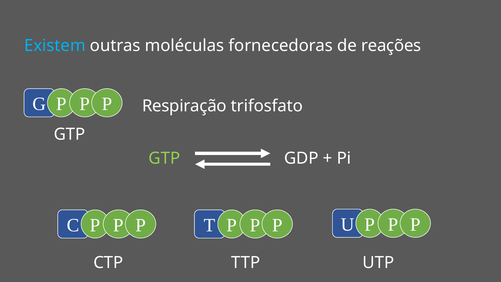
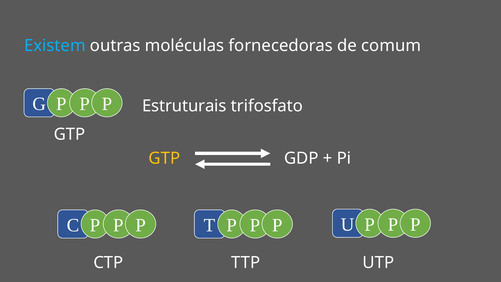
reações: reações -> comum
Respiração: Respiração -> Estruturais
GTP at (164, 158) colour: light green -> yellow
